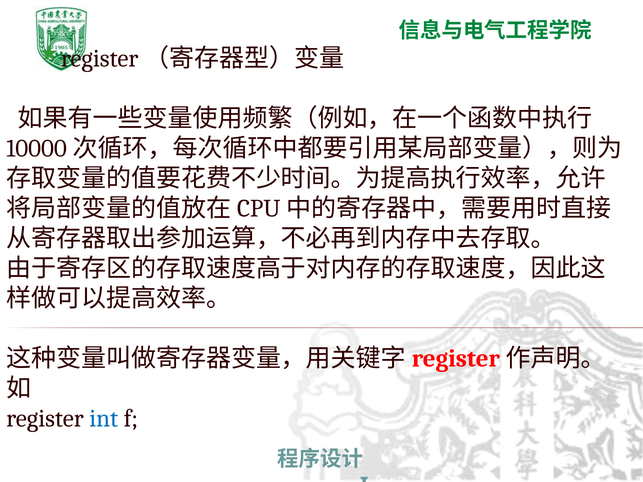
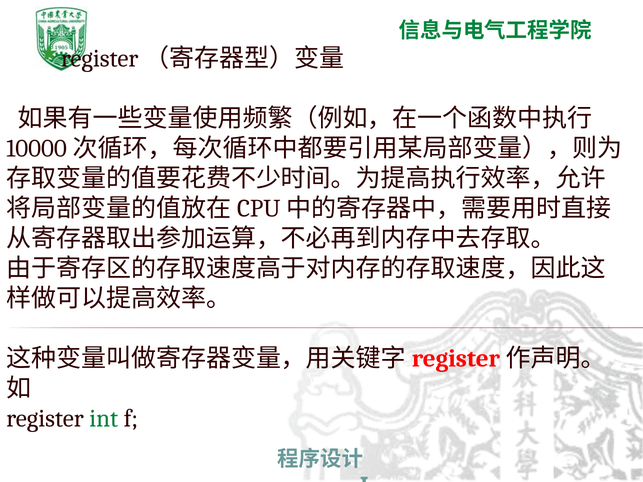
int colour: blue -> green
